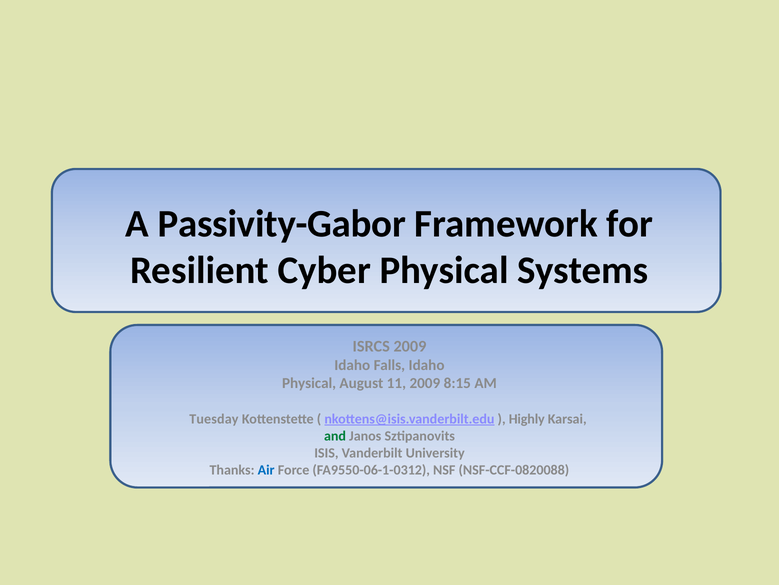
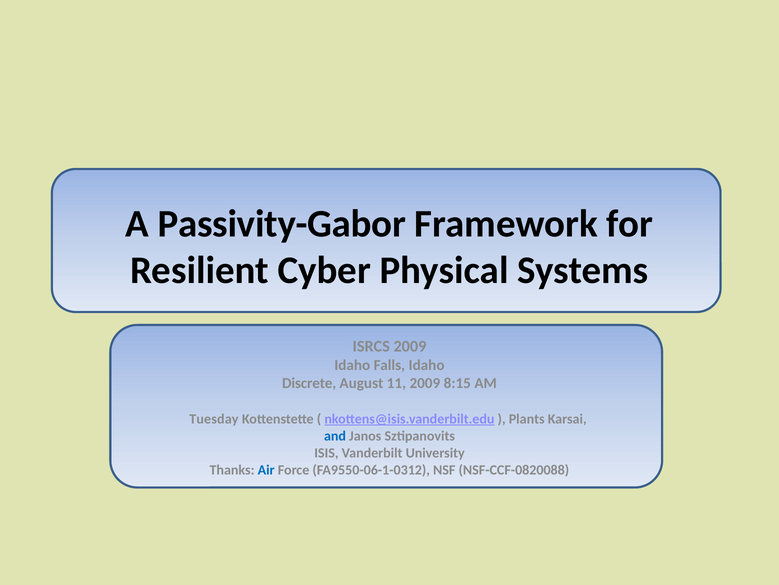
Physical at (309, 383): Physical -> Discrete
Highly: Highly -> Plants
and colour: green -> blue
